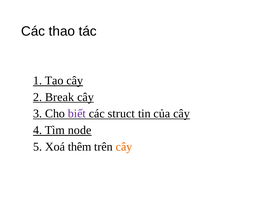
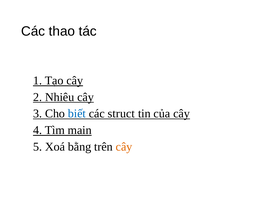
Break: Break -> Nhiêu
biết colour: purple -> blue
node: node -> main
thêm: thêm -> bằng
